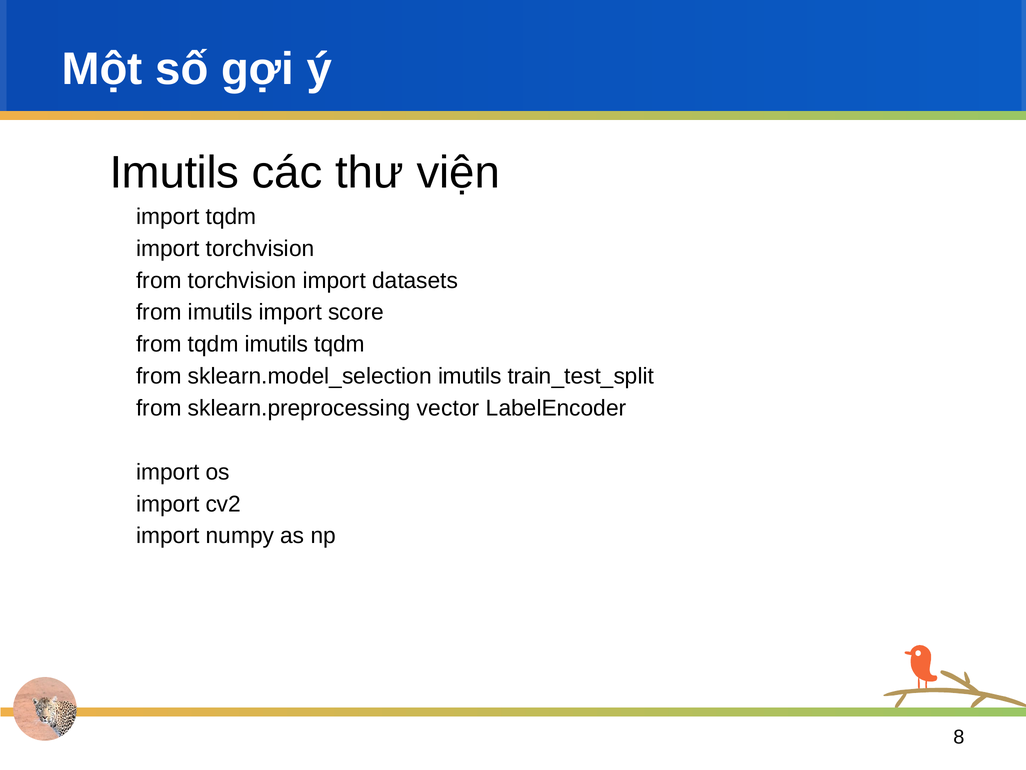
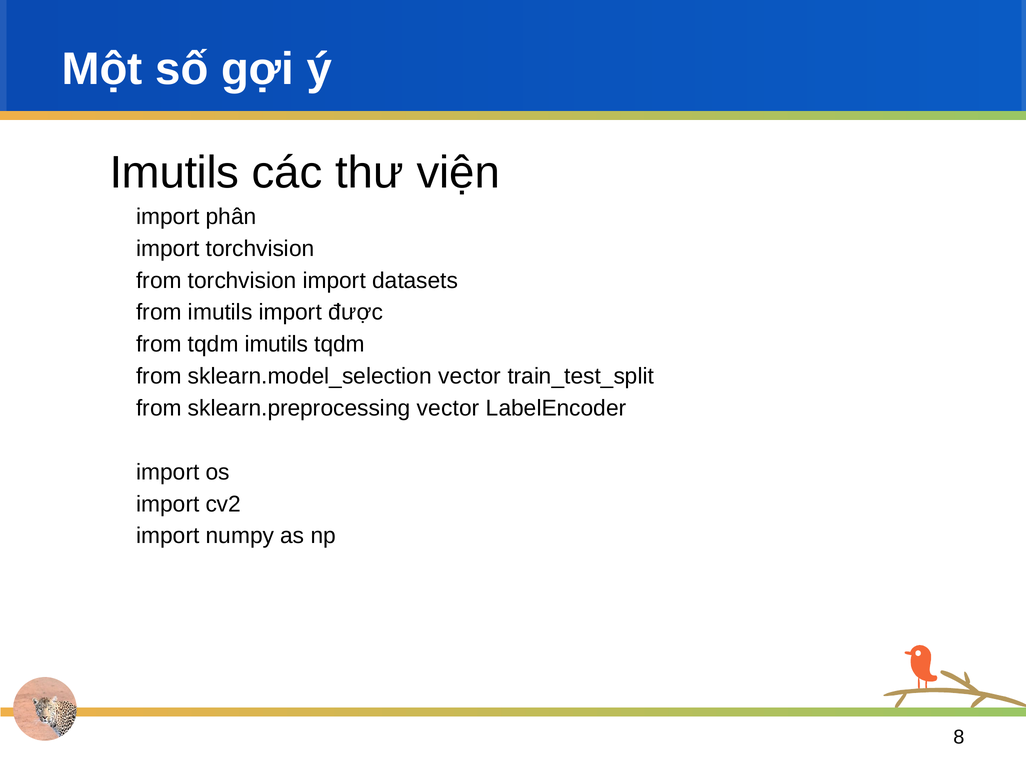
tqdm at (231, 217): tqdm -> phân
score: score -> được
sklearn.model_selection imutils: imutils -> vector
